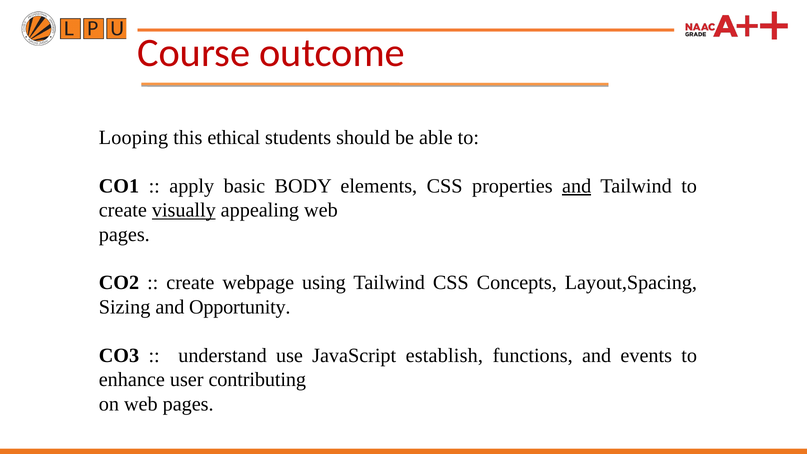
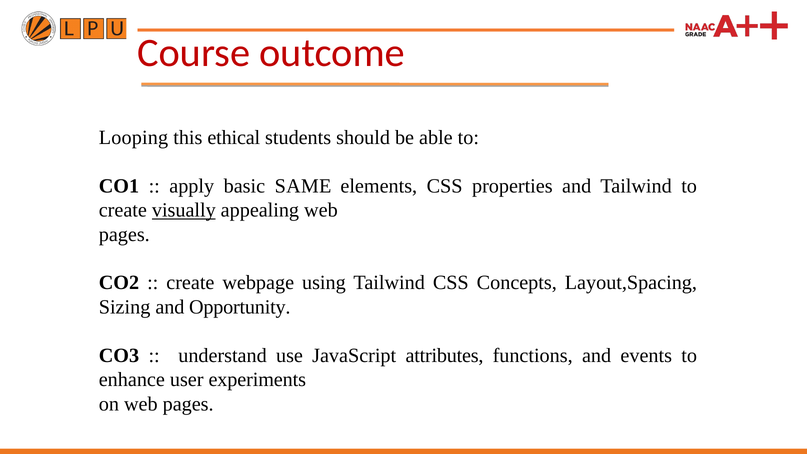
BODY: BODY -> SAME
and at (577, 186) underline: present -> none
establish: establish -> attributes
contributing: contributing -> experiments
